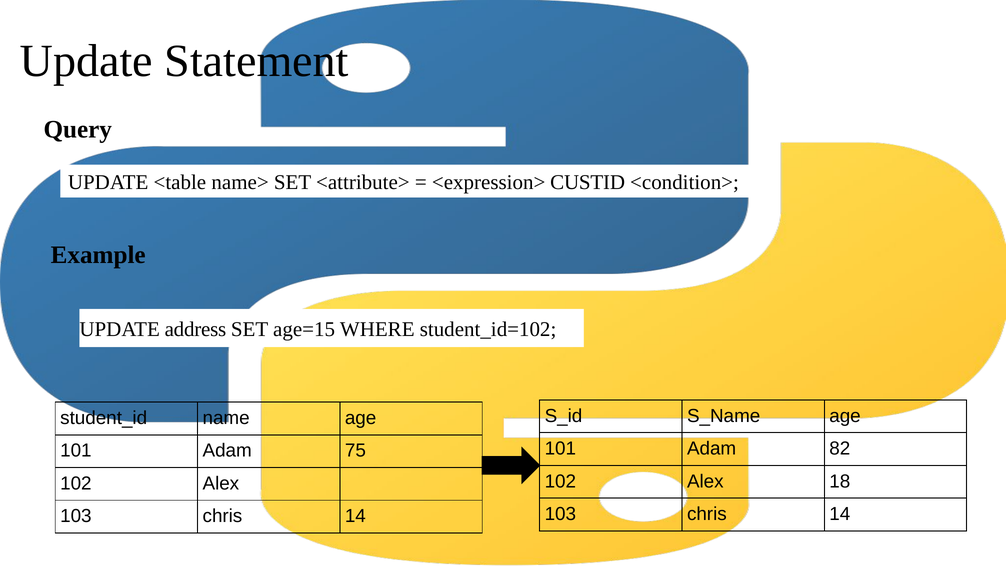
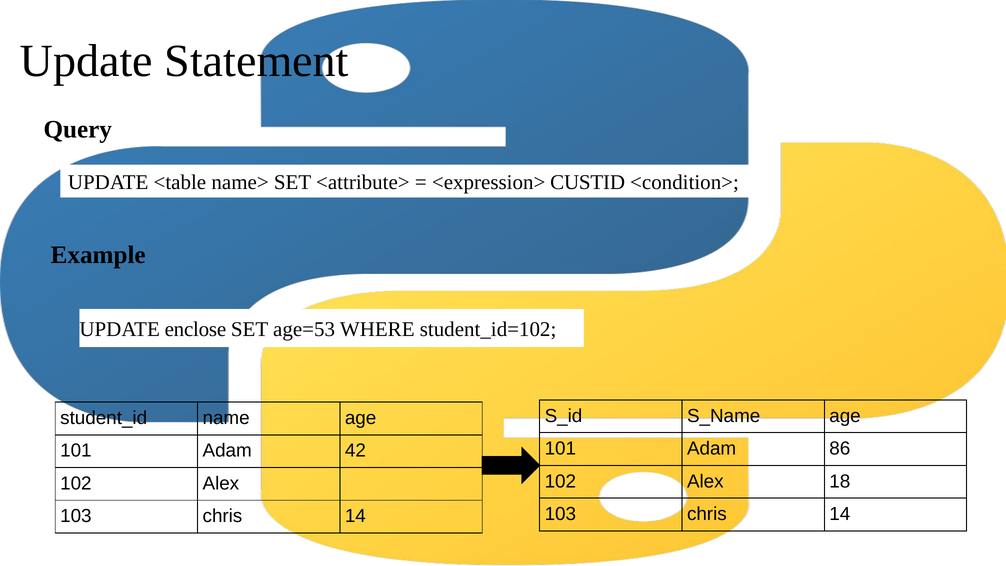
address: address -> enclose
age=15: age=15 -> age=53
82: 82 -> 86
75: 75 -> 42
